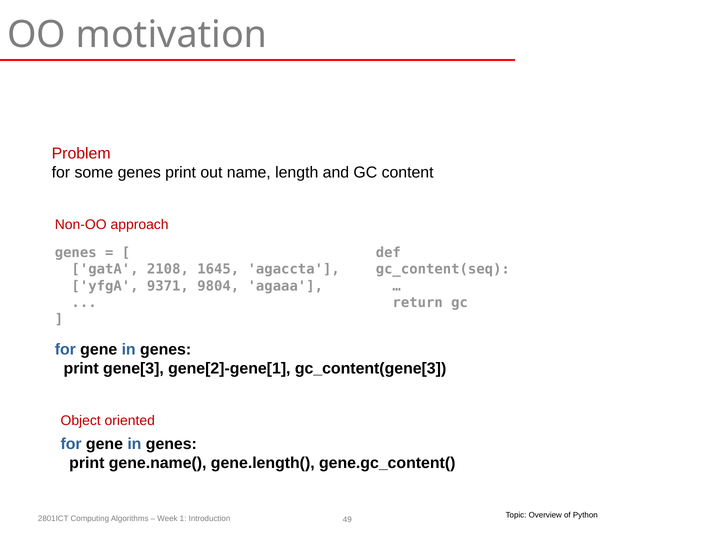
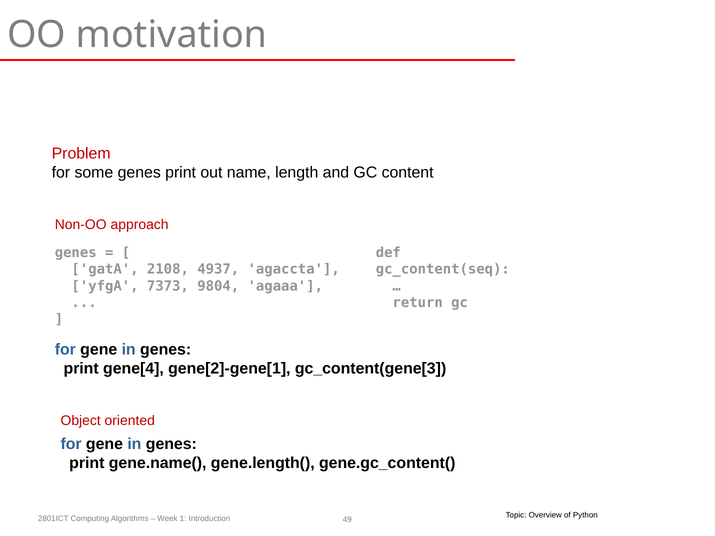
1645: 1645 -> 4937
9371: 9371 -> 7373
gene[3: gene[3 -> gene[4
